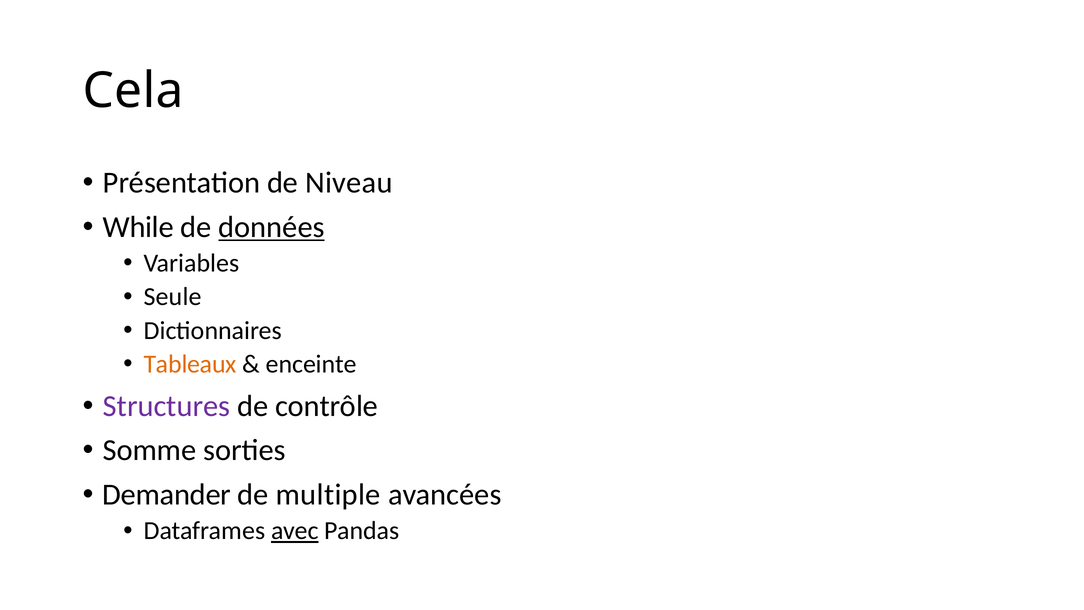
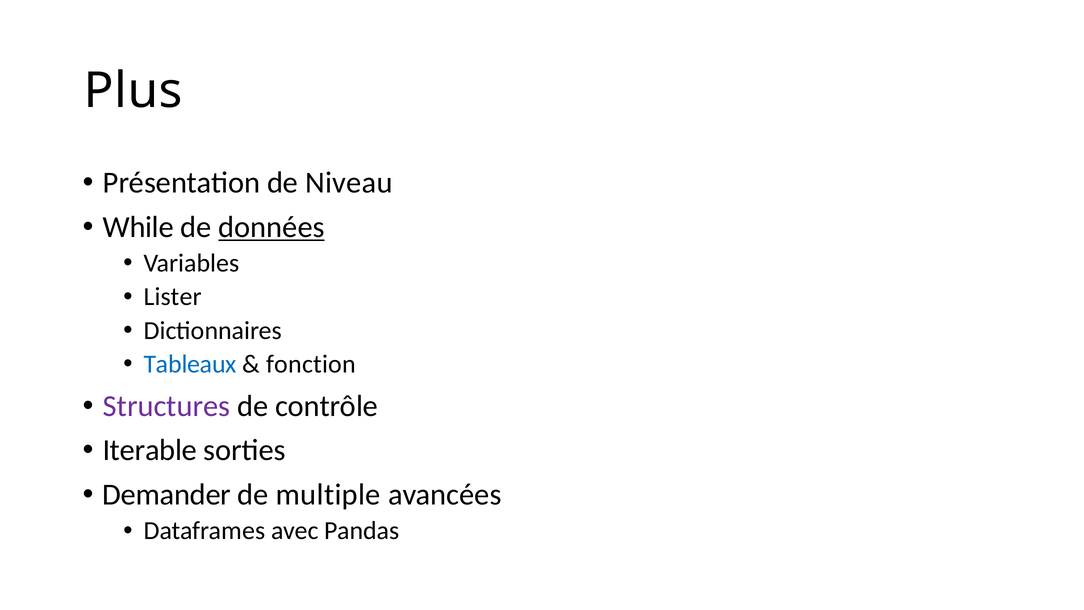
Cela: Cela -> Plus
Seule: Seule -> Lister
Tableaux colour: orange -> blue
enceinte: enceinte -> fonction
Somme: Somme -> Iterable
avec underline: present -> none
